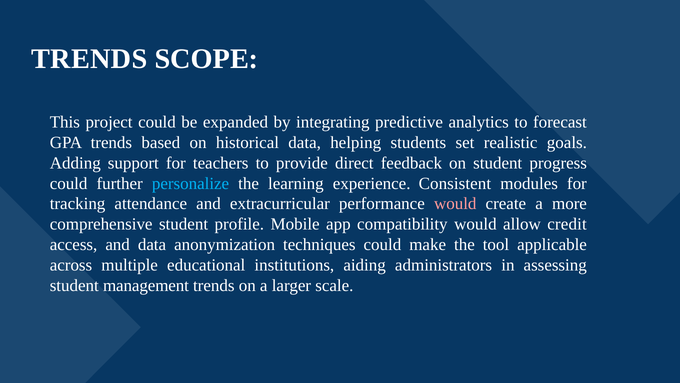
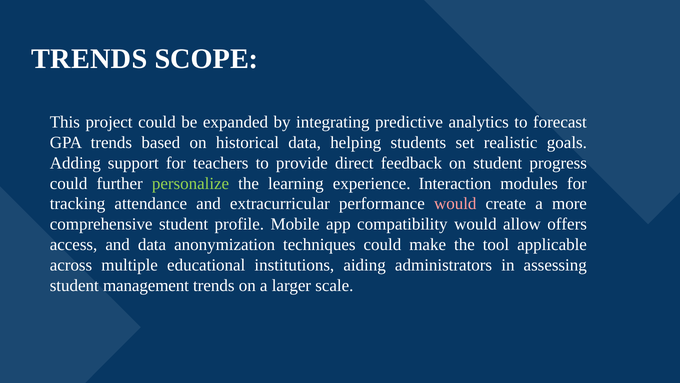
personalize colour: light blue -> light green
Consistent: Consistent -> Interaction
credit: credit -> offers
